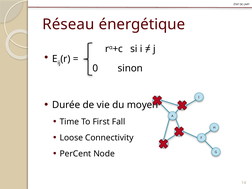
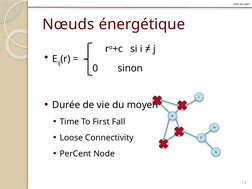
Réseau: Réseau -> Nœuds
